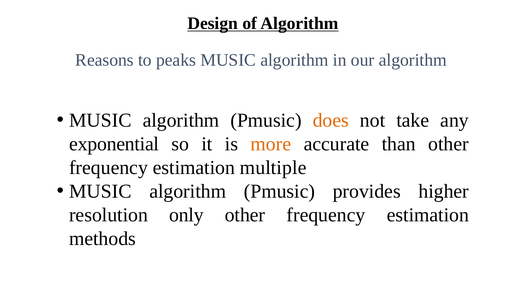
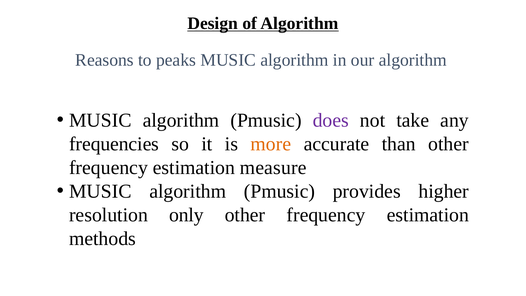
does colour: orange -> purple
exponential: exponential -> frequencies
multiple: multiple -> measure
